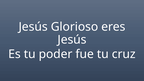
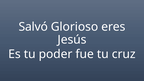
Jesús at (33, 27): Jesús -> Salvó
